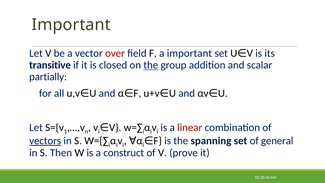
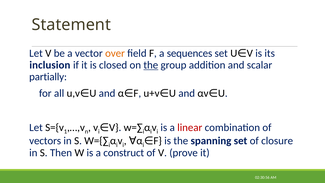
Important at (71, 25): Important -> Statement
over colour: red -> orange
a important: important -> sequences
transitive: transitive -> inclusion
general: general -> closure
vectors underline: present -> none
